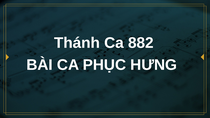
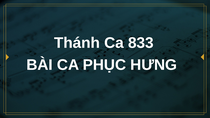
882: 882 -> 833
